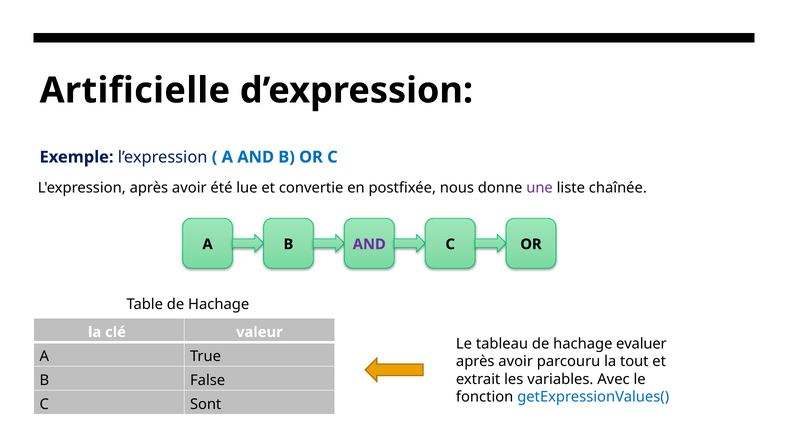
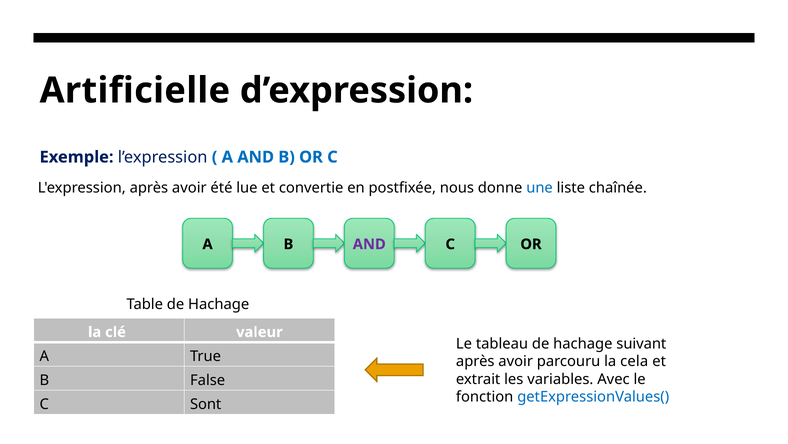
une colour: purple -> blue
evaluer: evaluer -> suivant
tout: tout -> cela
